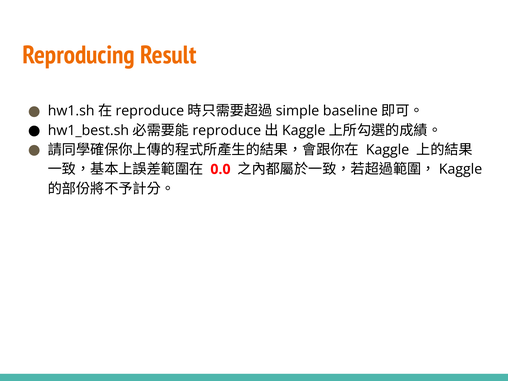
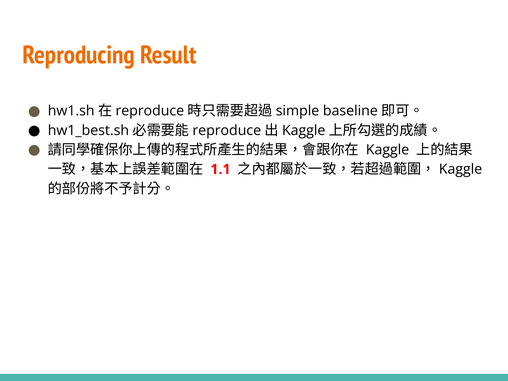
0.0: 0.0 -> 1.1
